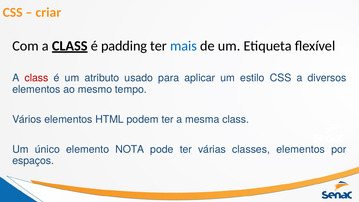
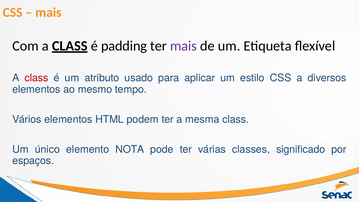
criar at (48, 13): criar -> mais
mais at (184, 46) colour: blue -> purple
classes elementos: elementos -> significado
